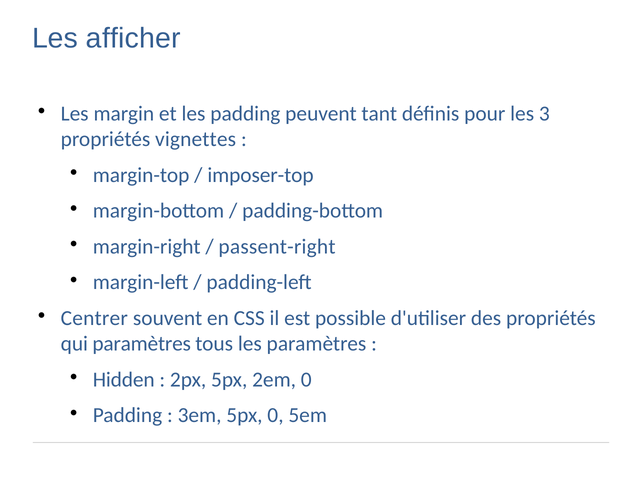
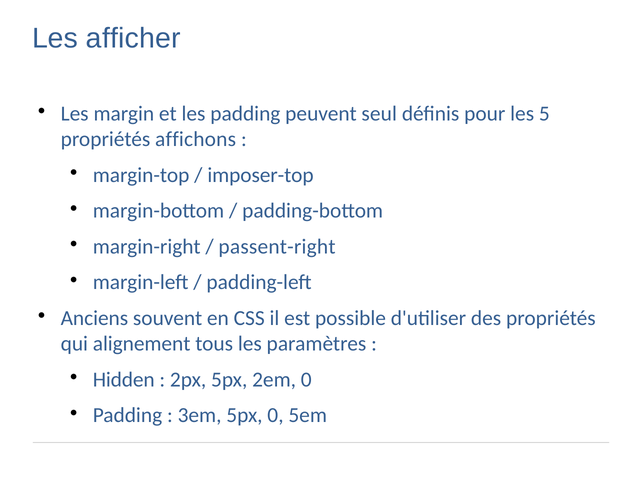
tant: tant -> seul
3: 3 -> 5
vignettes: vignettes -> affichons
Centrer: Centrer -> Anciens
qui paramètres: paramètres -> alignement
